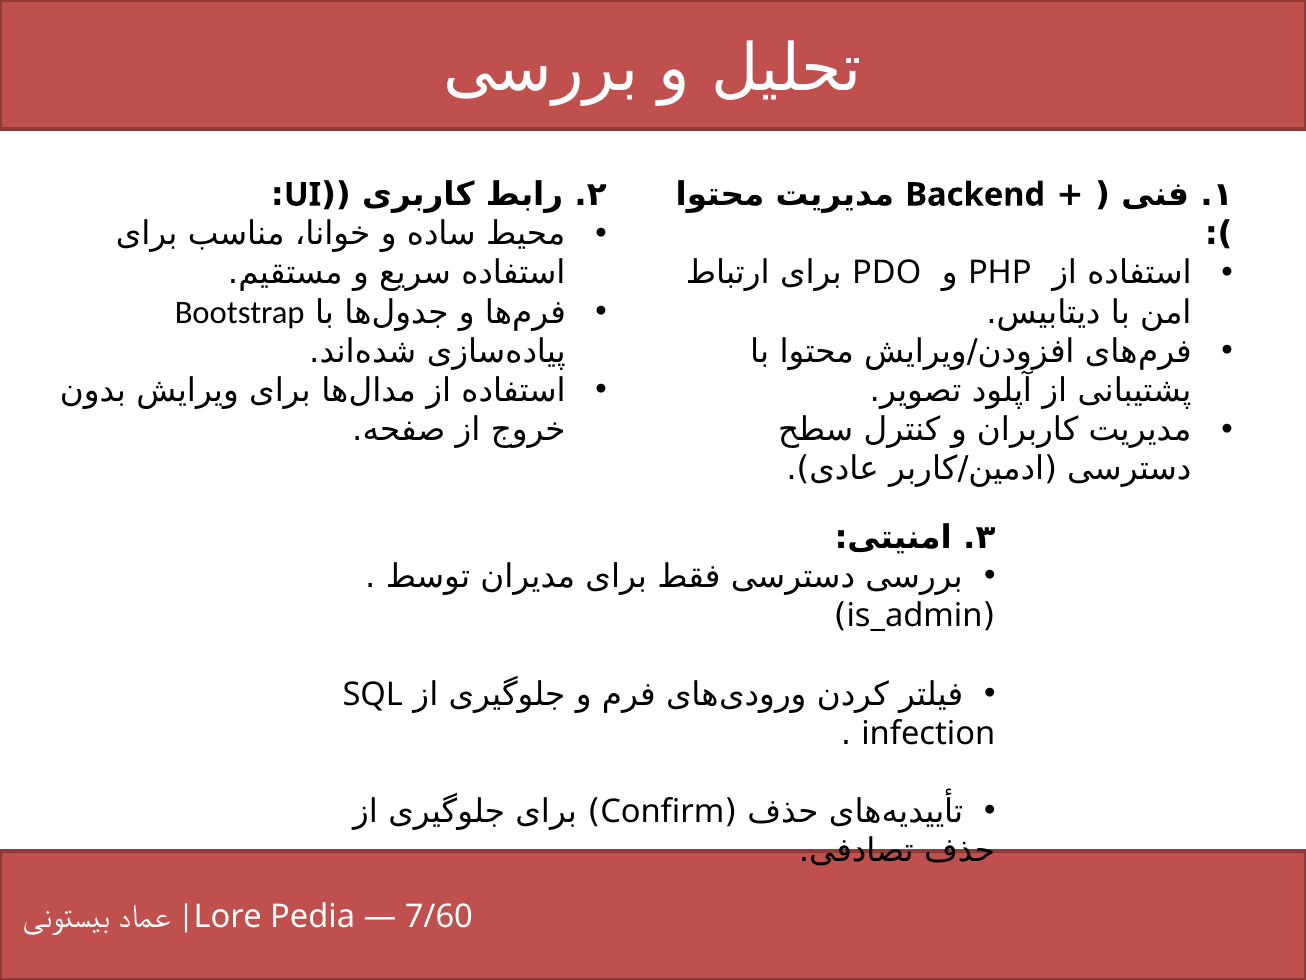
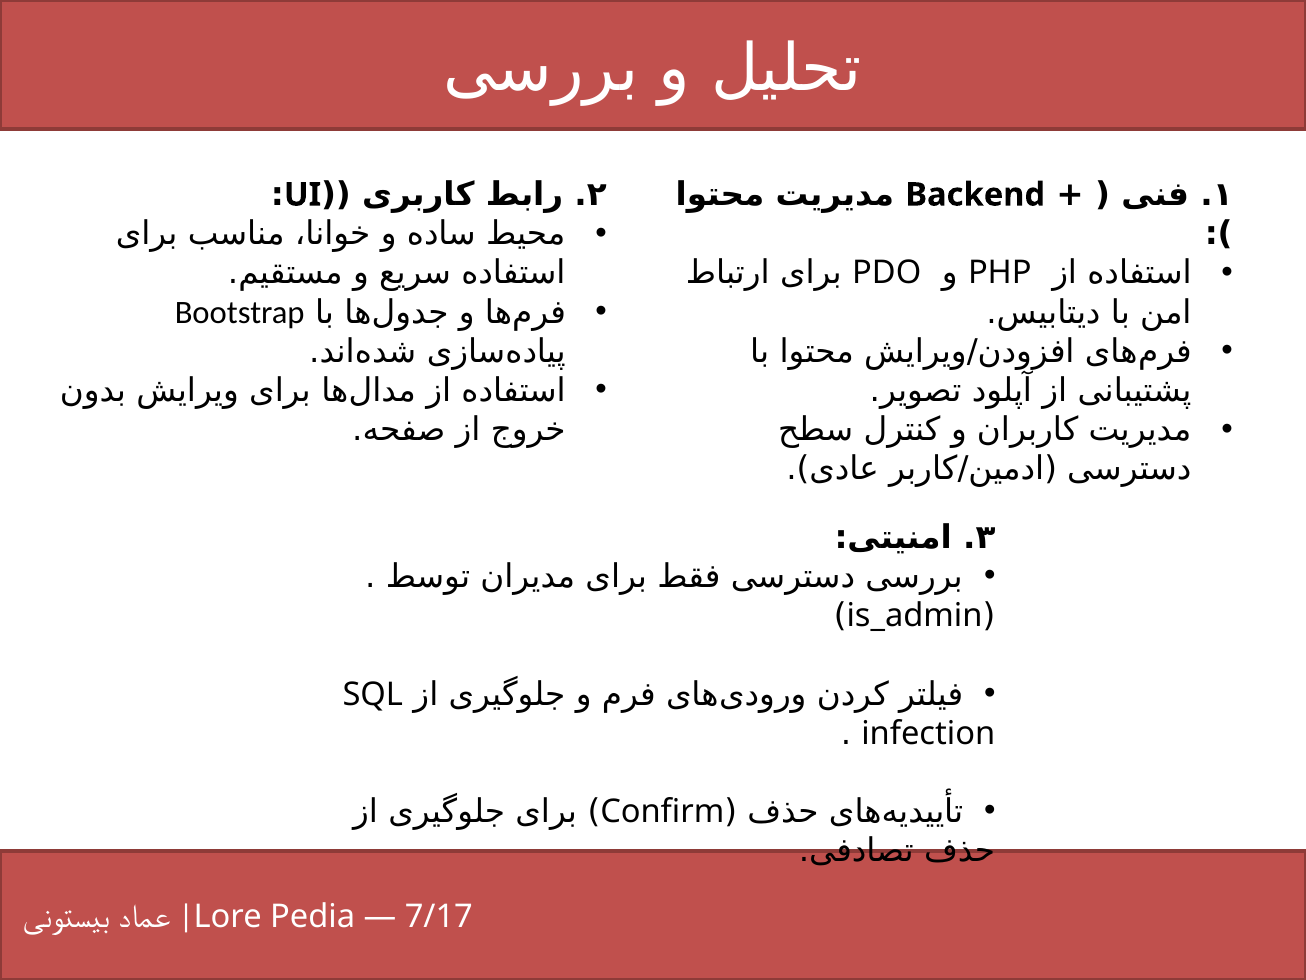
7/60: 7/60 -> 7/17
